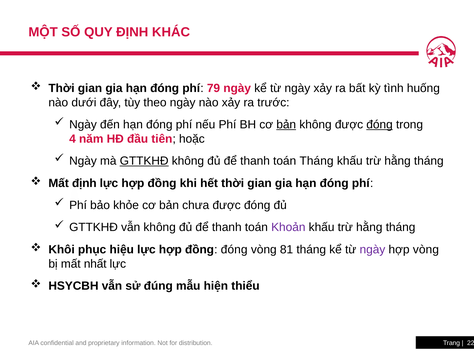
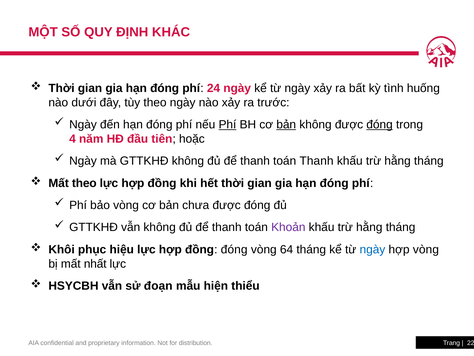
79: 79 -> 24
Phí at (227, 124) underline: none -> present
GTTKHĐ at (144, 161) underline: present -> none
toán Tháng: Tháng -> Thanh
Mất định: định -> theo
bảo khỏe: khỏe -> vòng
81: 81 -> 64
ngày at (372, 249) colour: purple -> blue
đúng: đúng -> đoạn
